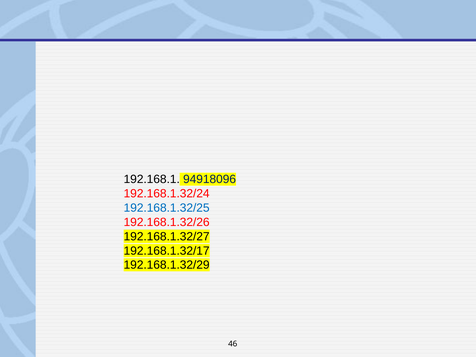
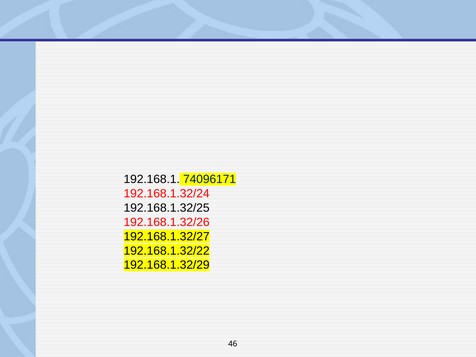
94918096: 94918096 -> 74096171
192.168.1.32/25 colour: blue -> black
192.168.1.32/17: 192.168.1.32/17 -> 192.168.1.32/22
